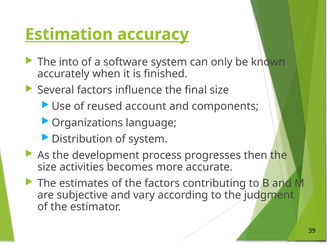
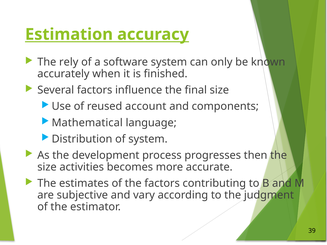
into: into -> rely
Organizations: Organizations -> Mathematical
